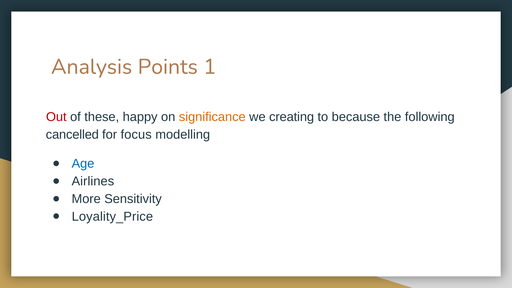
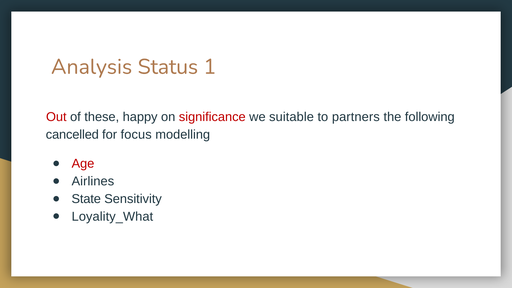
Points: Points -> Status
significance colour: orange -> red
creating: creating -> suitable
because: because -> partners
Age colour: blue -> red
More: More -> State
Loyality_Price: Loyality_Price -> Loyality_What
